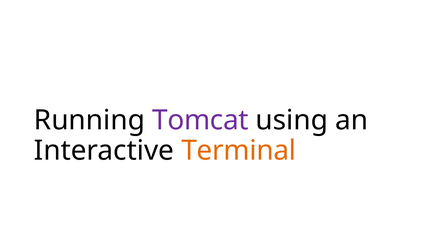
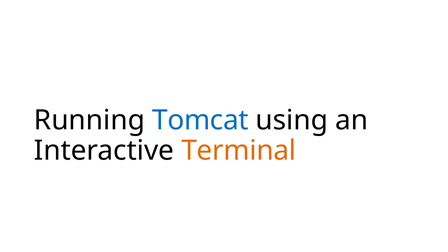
Tomcat colour: purple -> blue
